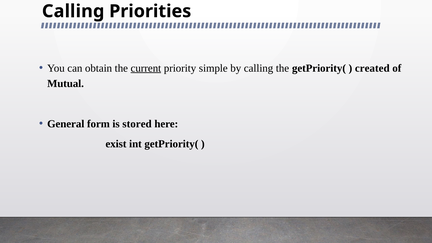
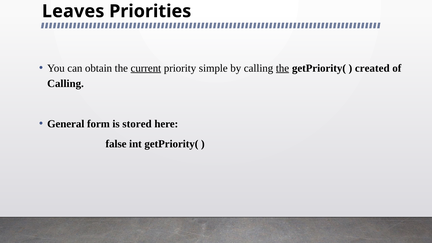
Calling at (73, 11): Calling -> Leaves
the at (283, 68) underline: none -> present
Mutual at (66, 84): Mutual -> Calling
exist: exist -> false
